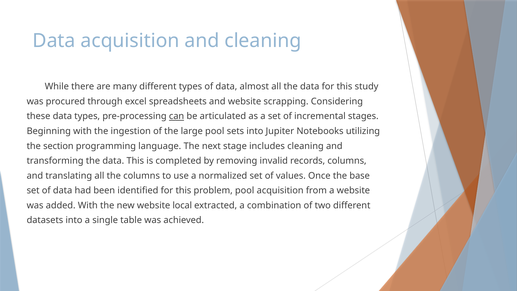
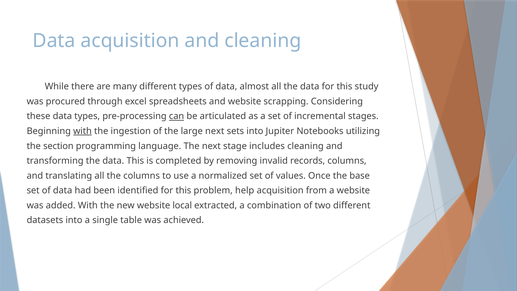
with at (82, 131) underline: none -> present
large pool: pool -> next
problem pool: pool -> help
